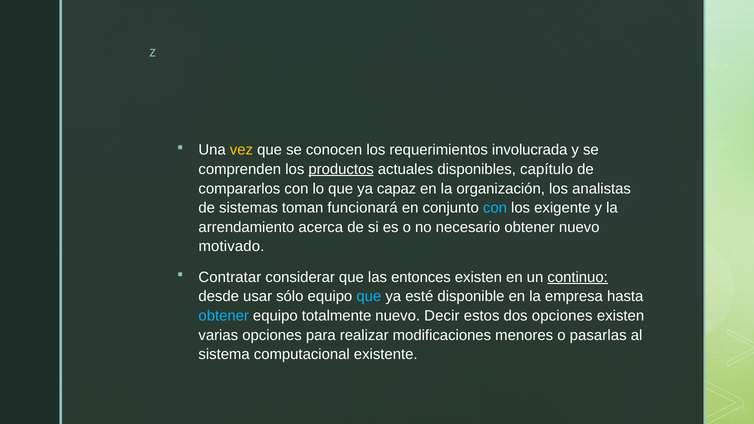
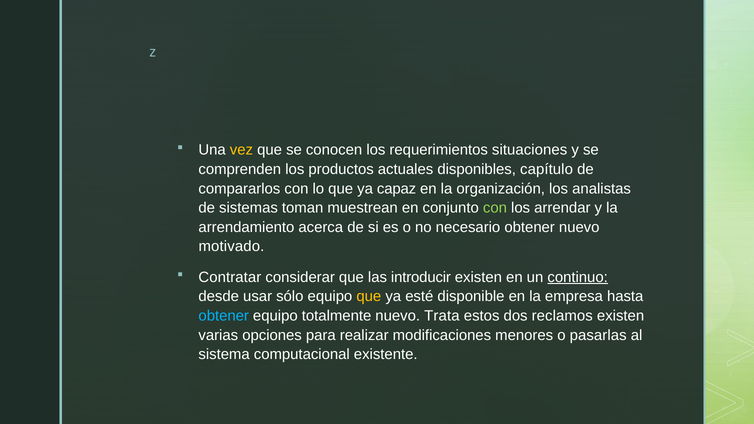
involucrada: involucrada -> situaciones
productos underline: present -> none
funcionará: funcionará -> muestrean
con at (495, 208) colour: light blue -> light green
exigente: exigente -> arrendar
entonces: entonces -> introducir
que at (369, 297) colour: light blue -> yellow
Decir: Decir -> Trata
dos opciones: opciones -> reclamos
